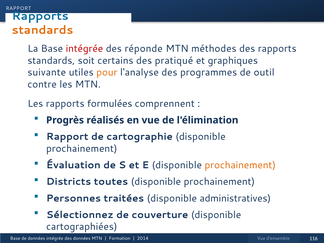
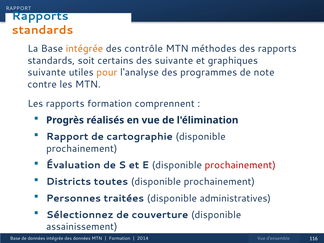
intégrée at (84, 49) colour: red -> orange
réponde: réponde -> contrôle
des pratiqué: pratiqué -> suivante
outil: outil -> note
rapports formulées: formulées -> formation
prochainement at (240, 165) colour: orange -> red
cartographiées: cartographiées -> assainissement
